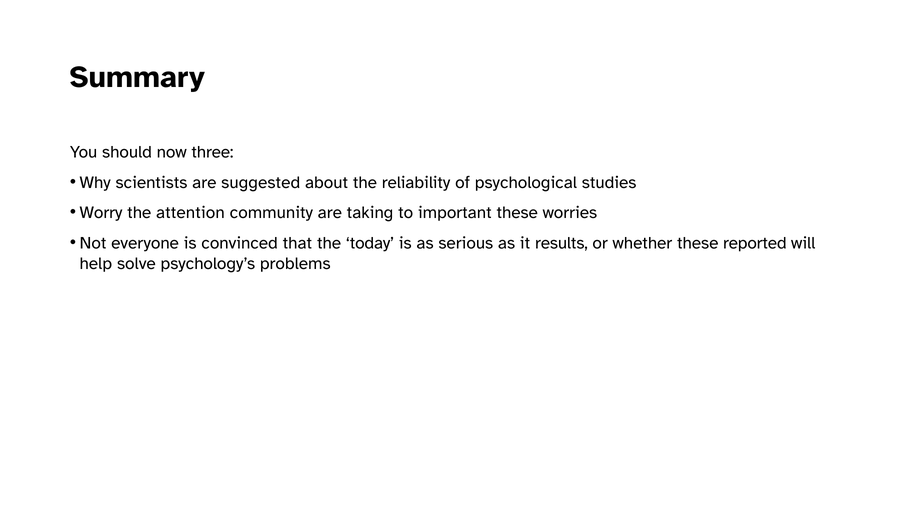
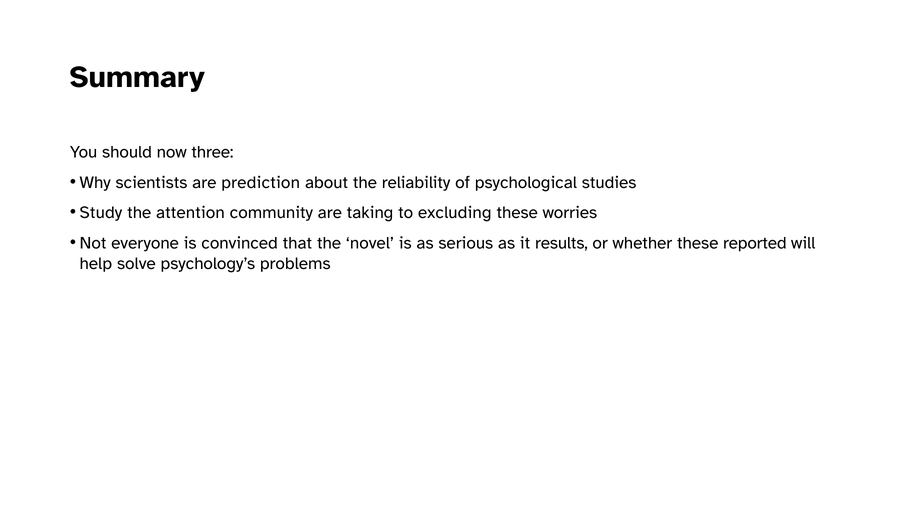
suggested: suggested -> prediction
Worry: Worry -> Study
important: important -> excluding
today: today -> novel
